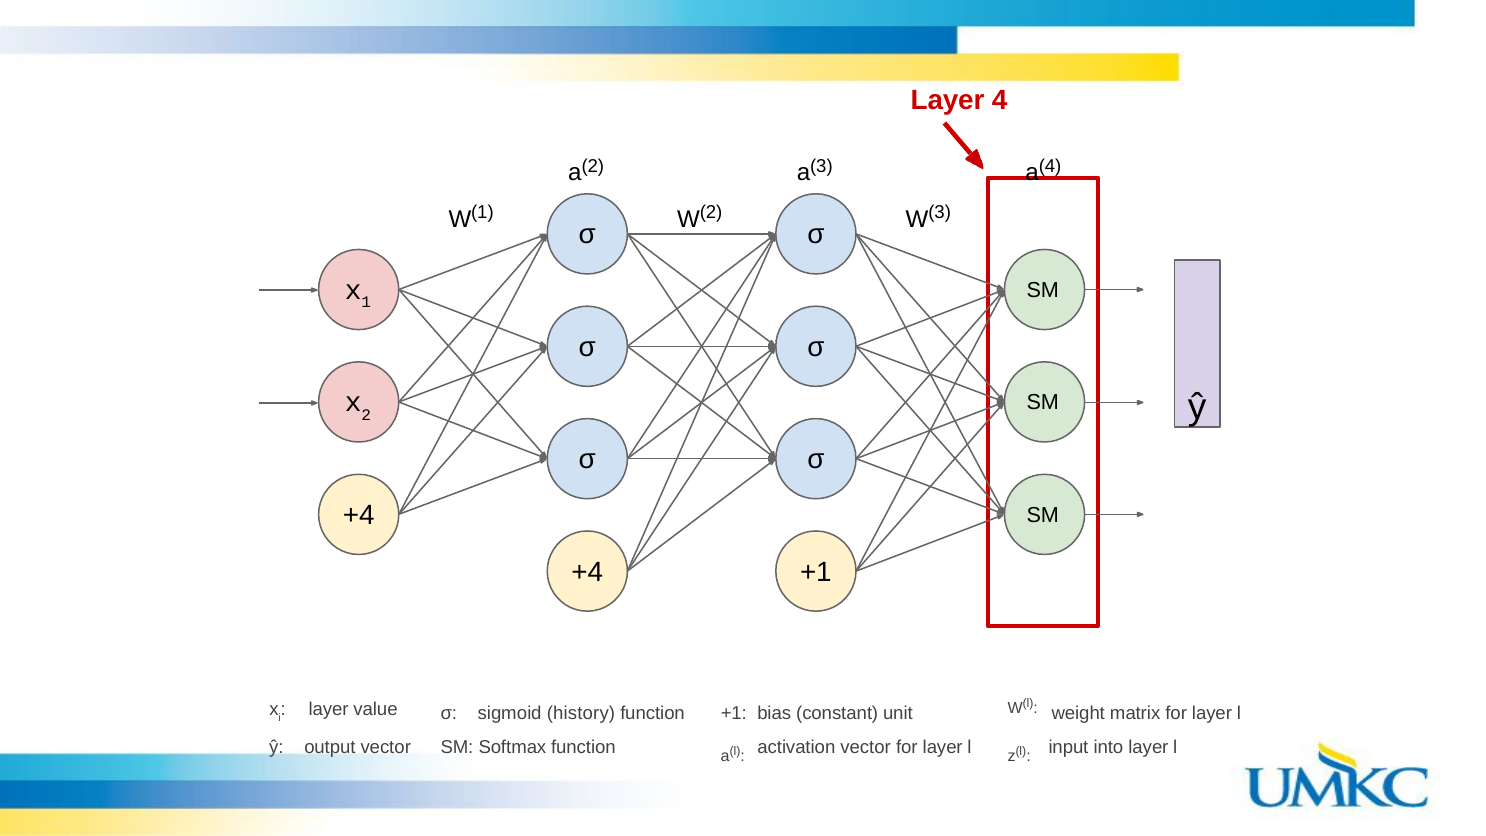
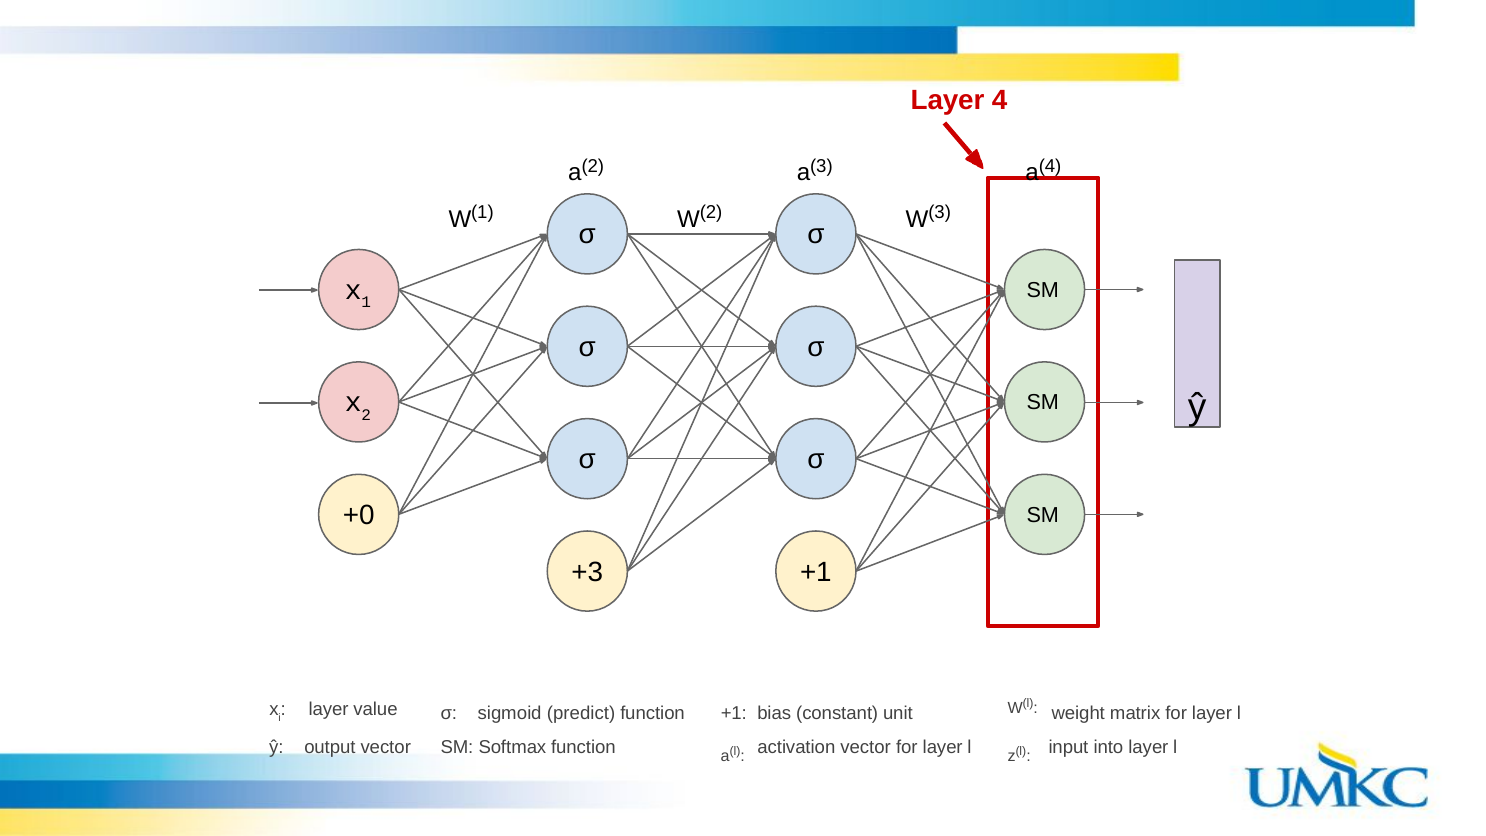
+4 at (359, 515): +4 -> +0
+4 at (587, 572): +4 -> +3
history: history -> predict
